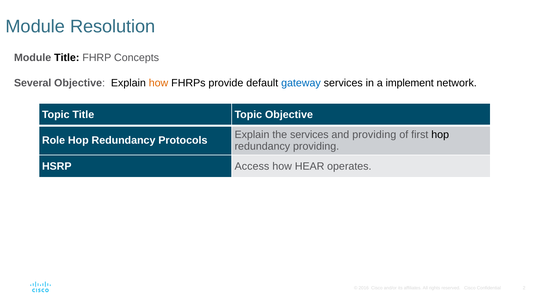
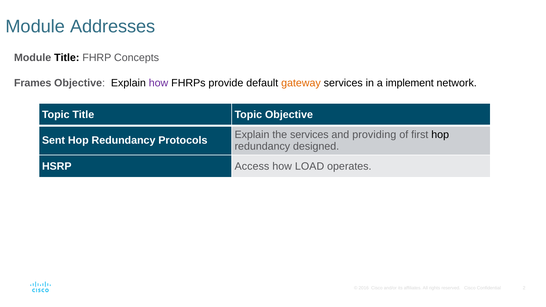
Resolution: Resolution -> Addresses
Several: Several -> Frames
how at (159, 83) colour: orange -> purple
gateway colour: blue -> orange
Role: Role -> Sent
redundancy providing: providing -> designed
HEAR: HEAR -> LOAD
